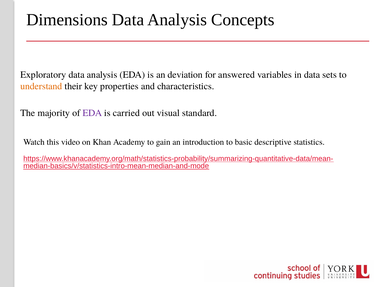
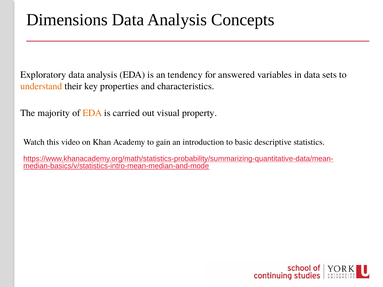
deviation: deviation -> tendency
EDA at (92, 113) colour: purple -> orange
standard: standard -> property
